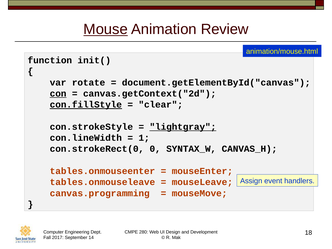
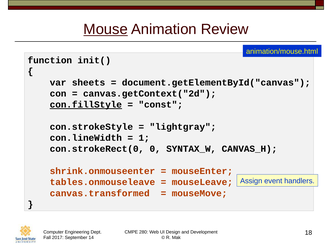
rotate: rotate -> sheets
con underline: present -> none
clear: clear -> const
lightgray underline: present -> none
tables.onmouseenter: tables.onmouseenter -> shrink.onmouseenter
canvas.programming: canvas.programming -> canvas.transformed
